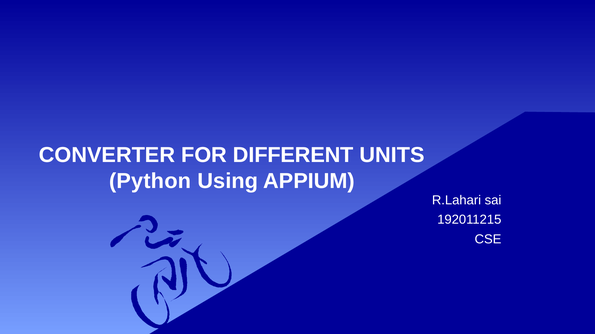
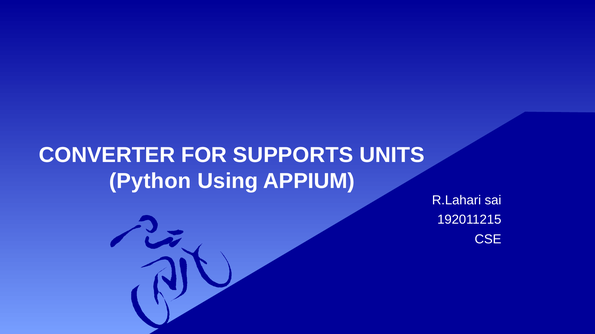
DIFFERENT: DIFFERENT -> SUPPORTS
